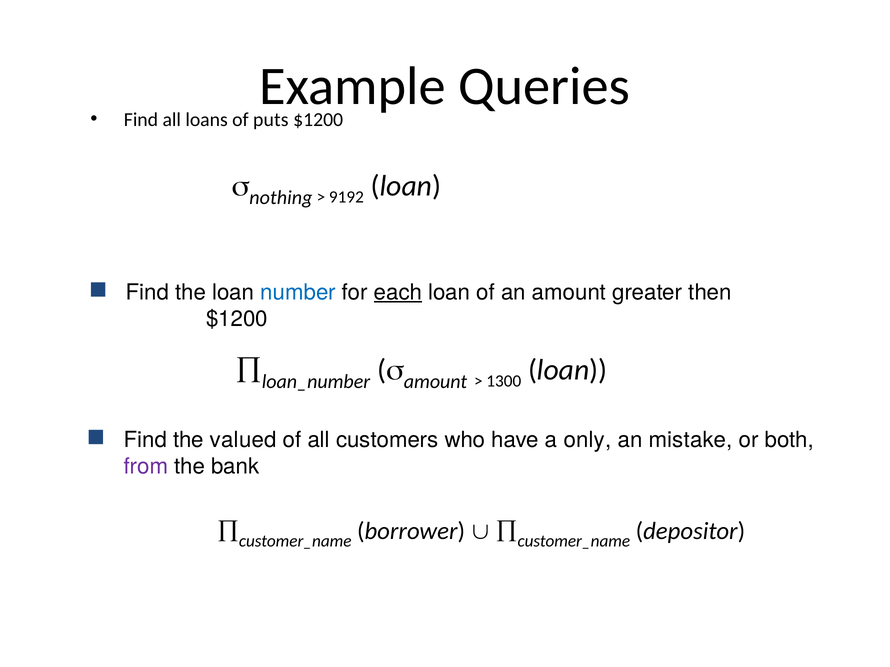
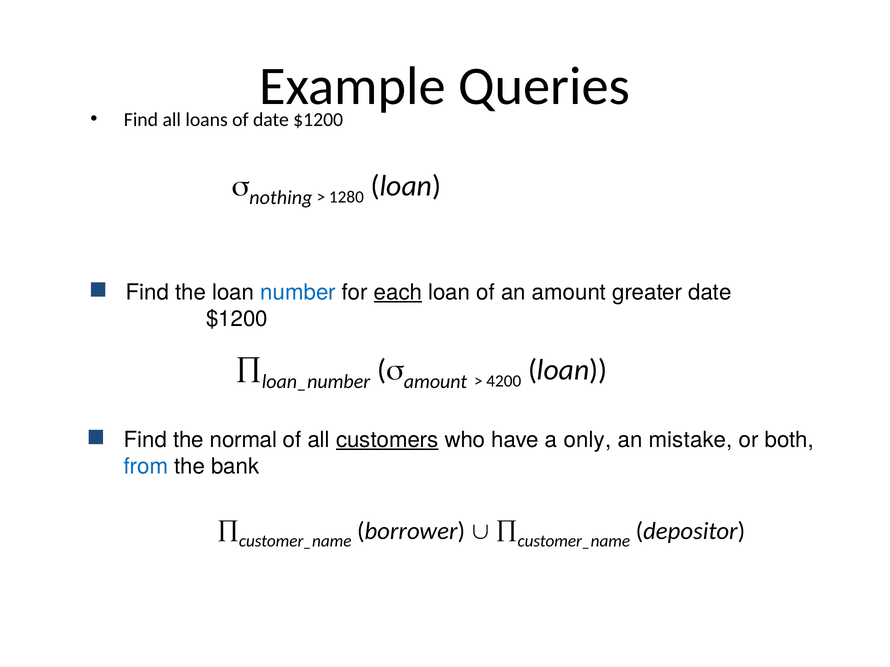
of puts: puts -> date
9192: 9192 -> 1280
greater then: then -> date
1300: 1300 -> 4200
valued: valued -> normal
customers underline: none -> present
from colour: purple -> blue
